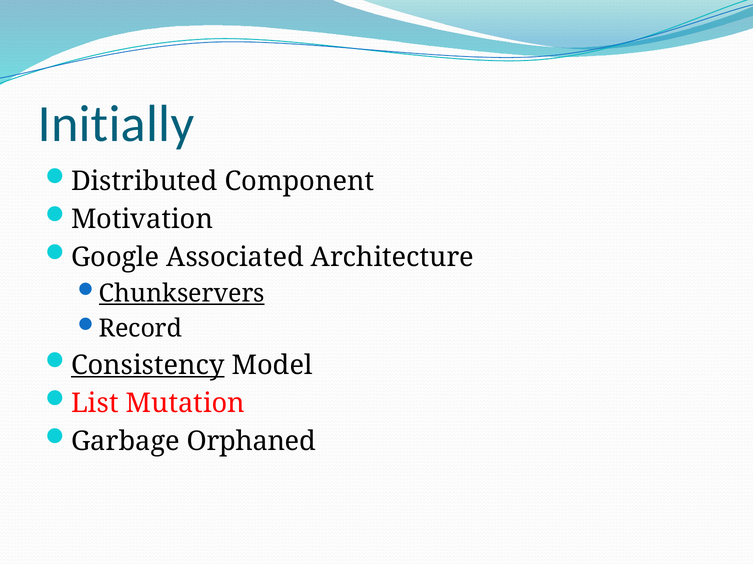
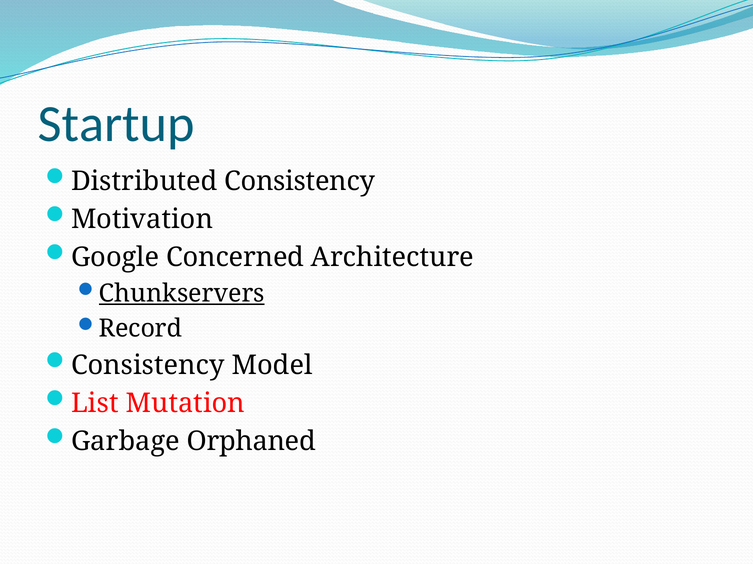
Initially: Initially -> Startup
Distributed Component: Component -> Consistency
Associated: Associated -> Concerned
Consistency at (148, 366) underline: present -> none
